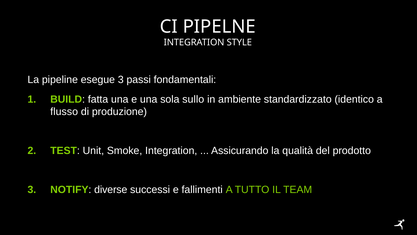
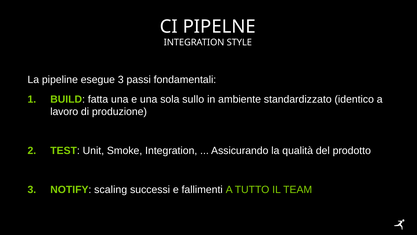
flusso: flusso -> lavoro
diverse: diverse -> scaling
